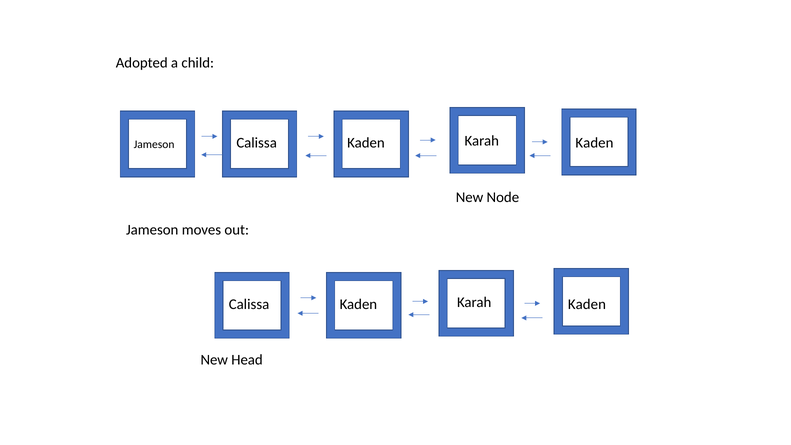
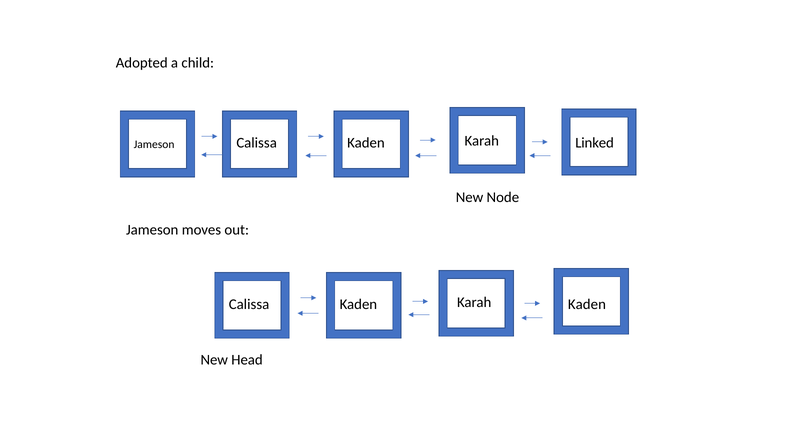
Kaden at (594, 143): Kaden -> Linked
